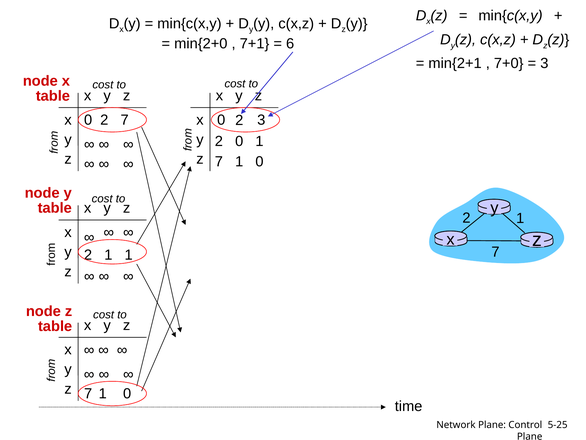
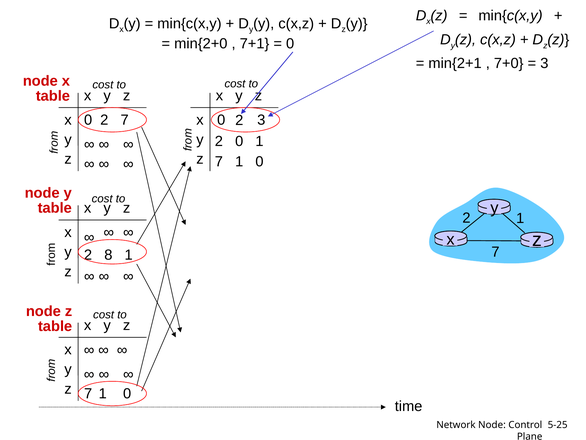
6 at (290, 44): 6 -> 0
2 1: 1 -> 8
Network Plane: Plane -> Node
